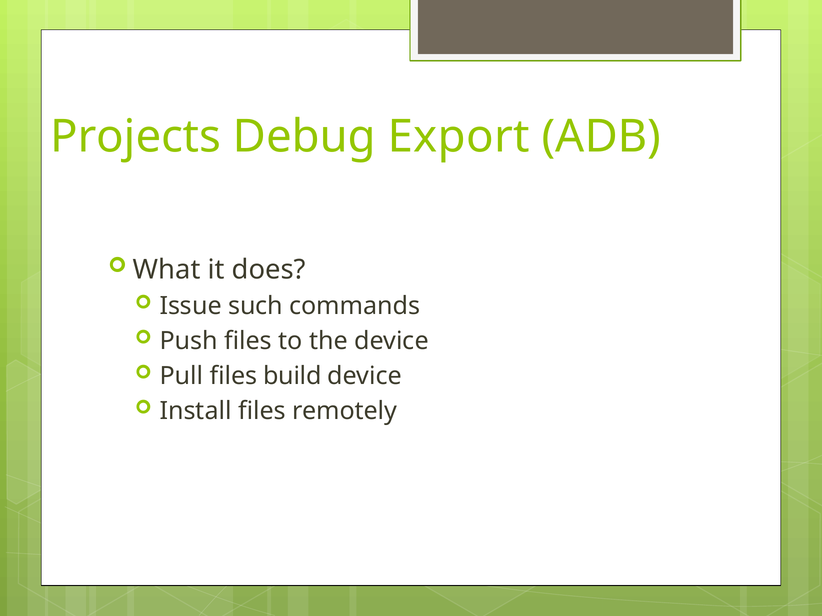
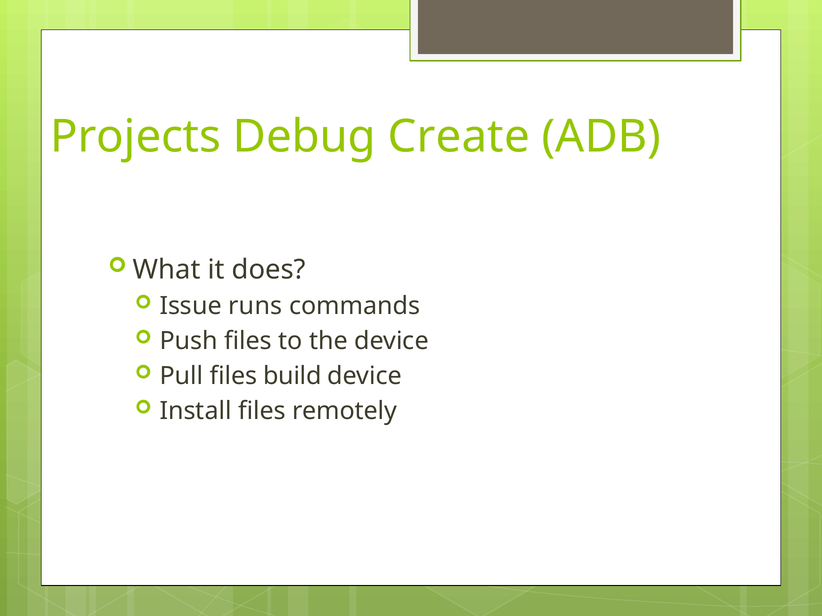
Export: Export -> Create
such: such -> runs
